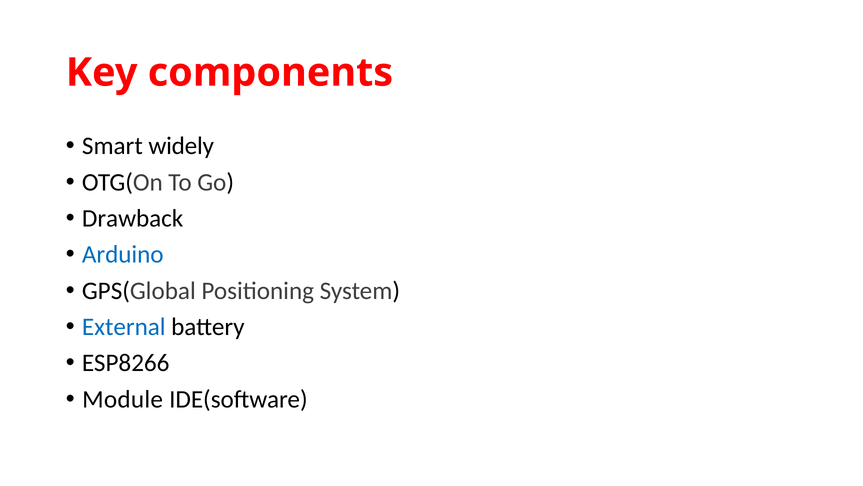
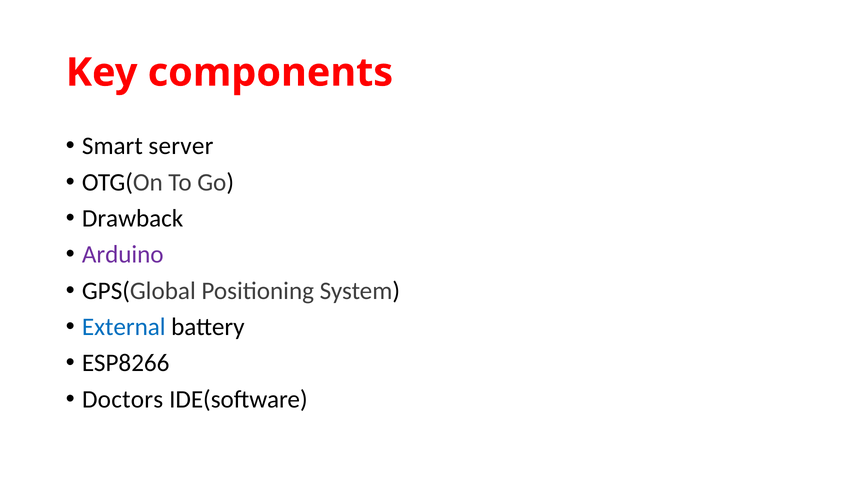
widely: widely -> server
Arduino colour: blue -> purple
Module: Module -> Doctors
